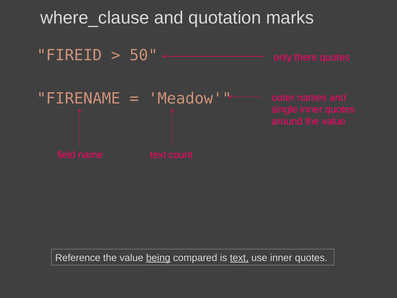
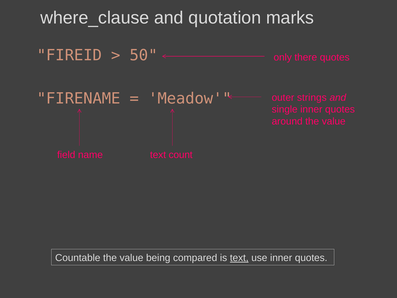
names: names -> strings
Reference: Reference -> Countable
being underline: present -> none
